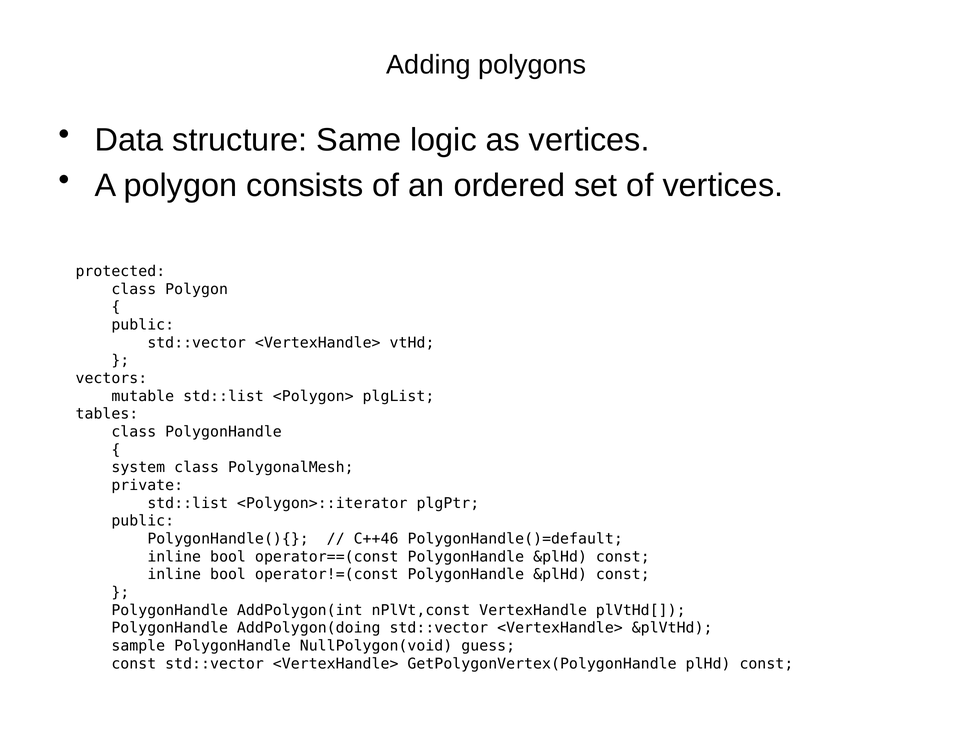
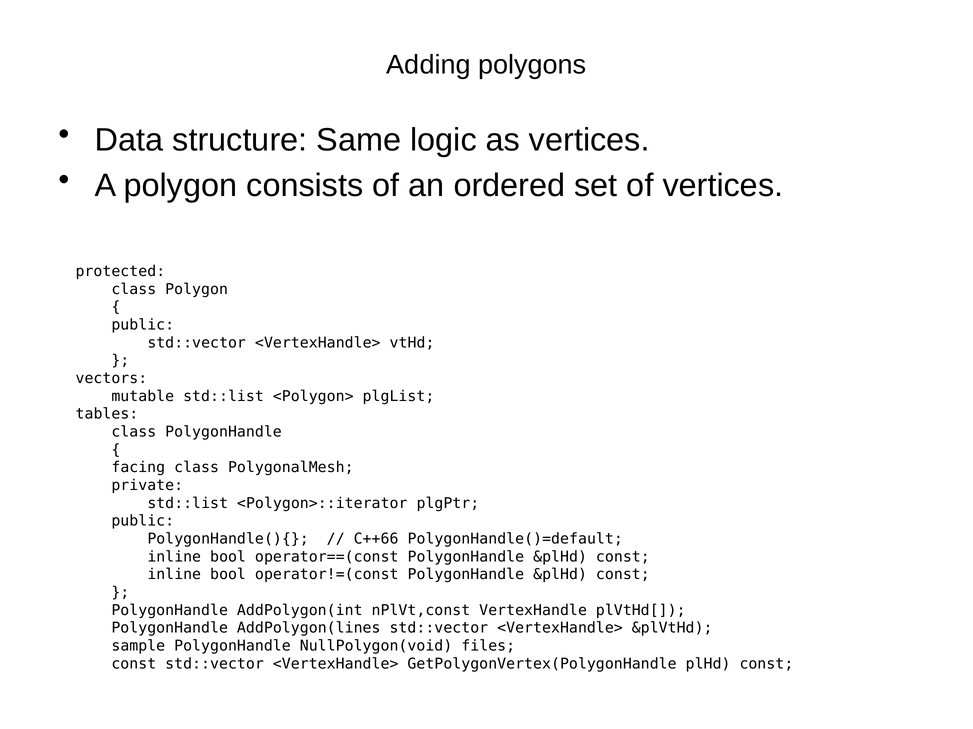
system: system -> facing
C++46: C++46 -> C++66
AddPolygon(doing: AddPolygon(doing -> AddPolygon(lines
guess: guess -> files
